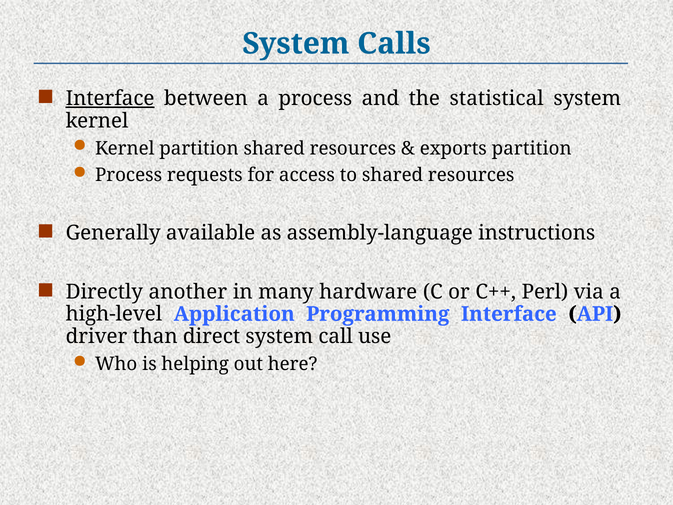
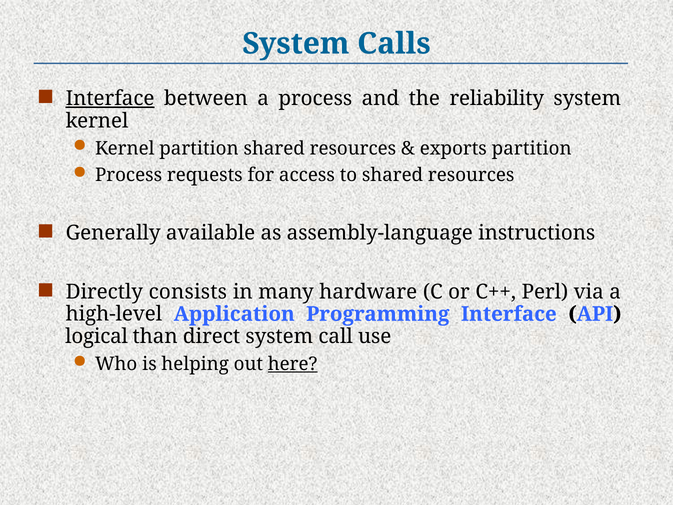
statistical: statistical -> reliability
another: another -> consists
driver: driver -> logical
here underline: none -> present
